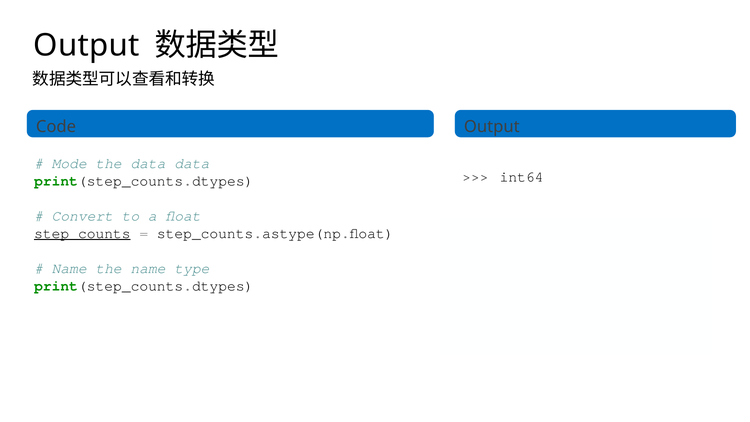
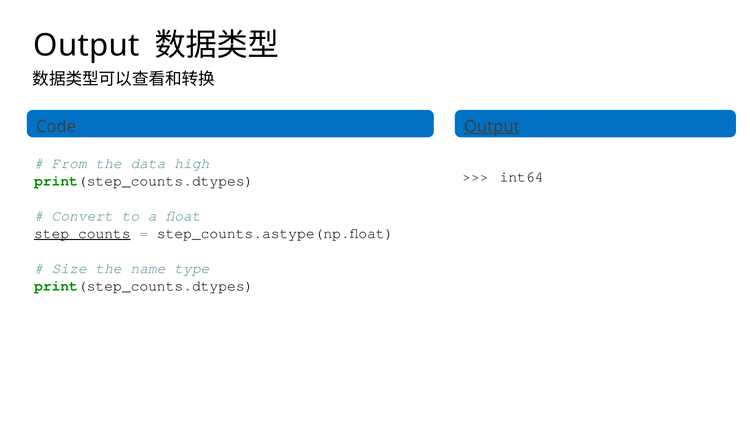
Output at (492, 126) underline: none -> present
Mode: Mode -> From
data data: data -> high
Name at (69, 268): Name -> Size
